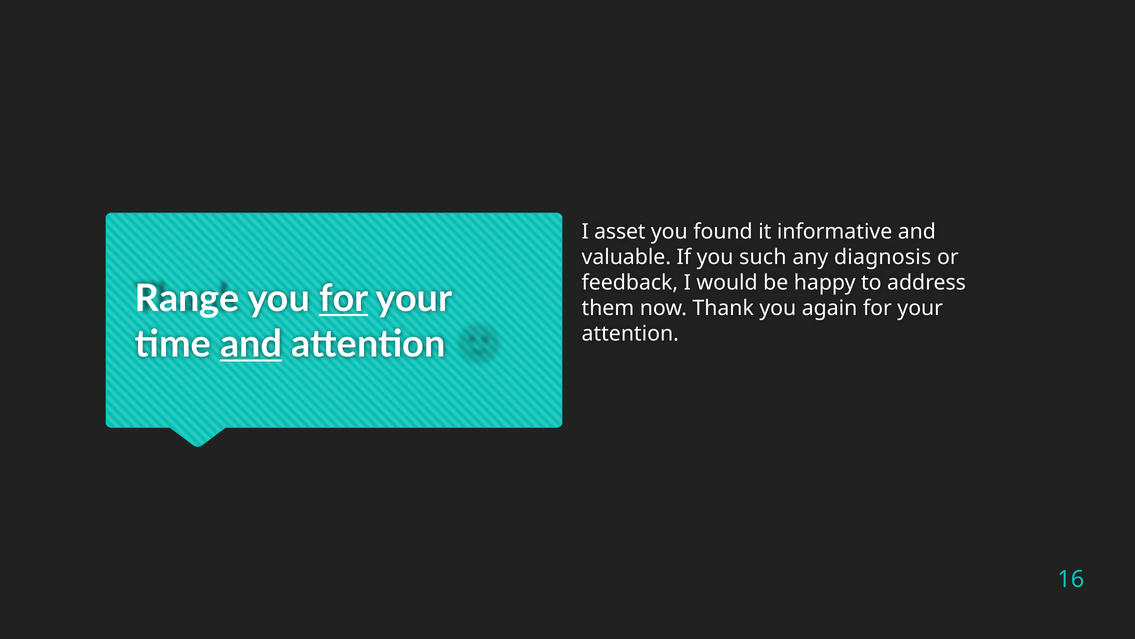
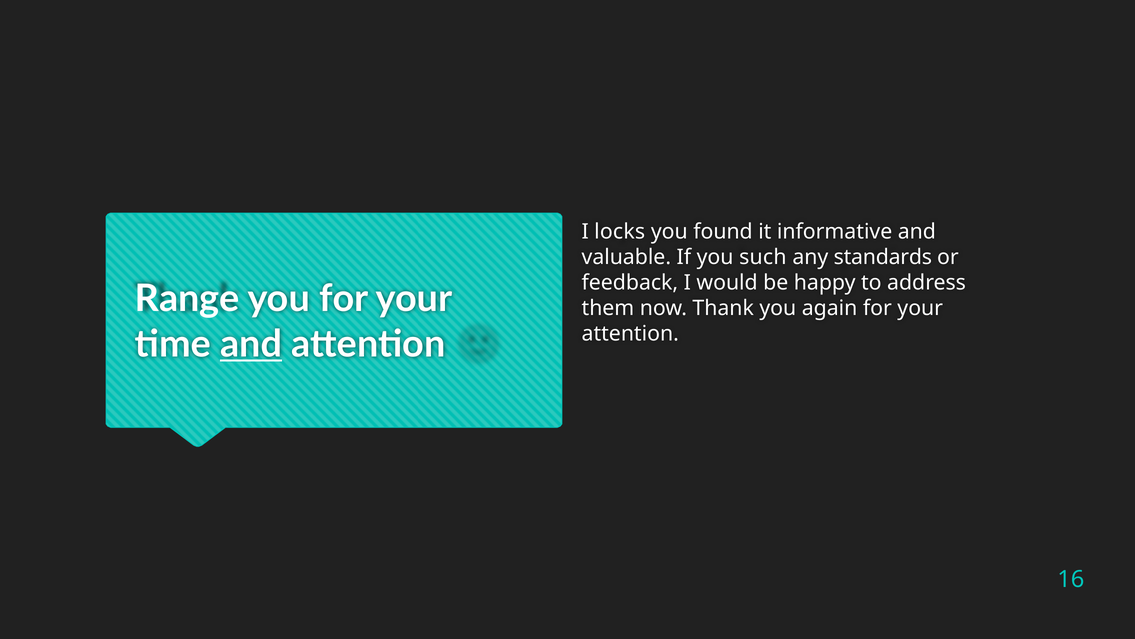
asset: asset -> locks
diagnosis: diagnosis -> standards
for at (344, 299) underline: present -> none
